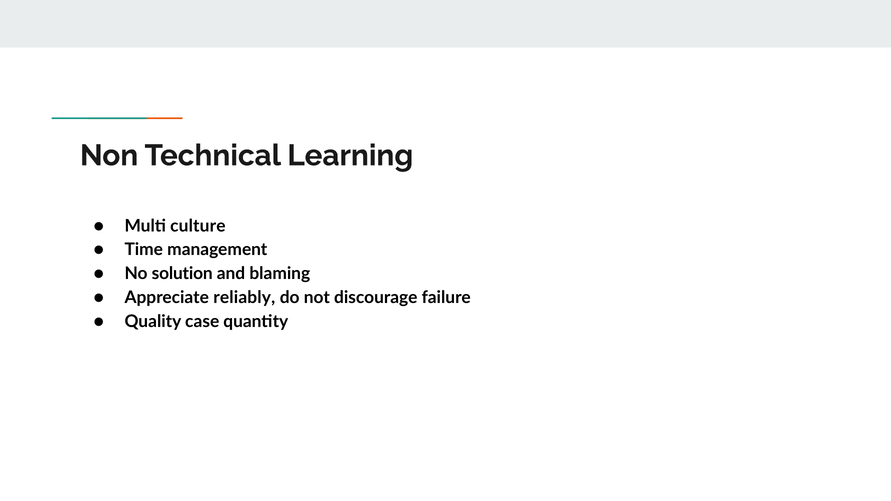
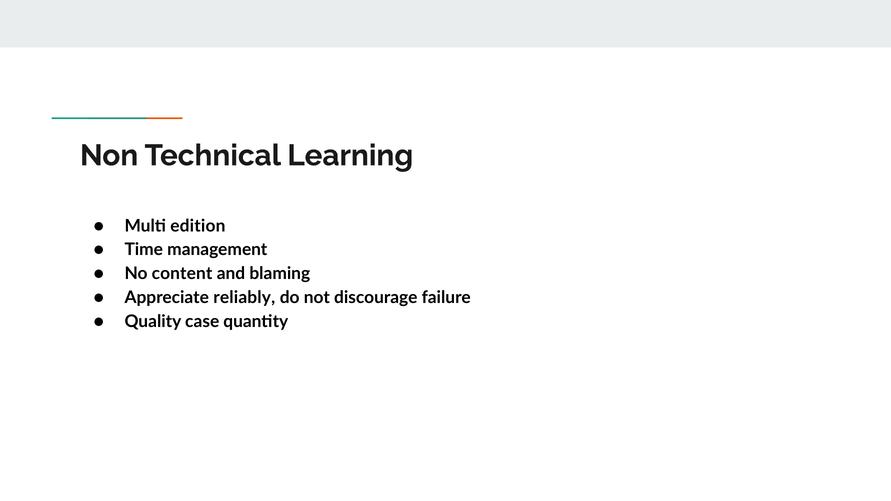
culture: culture -> edition
solution: solution -> content
